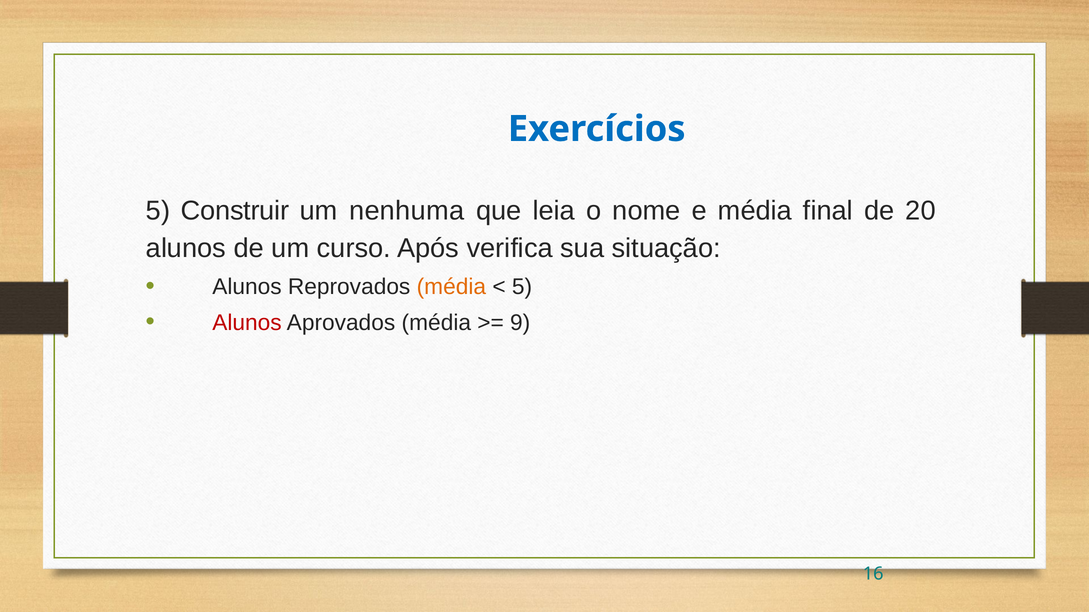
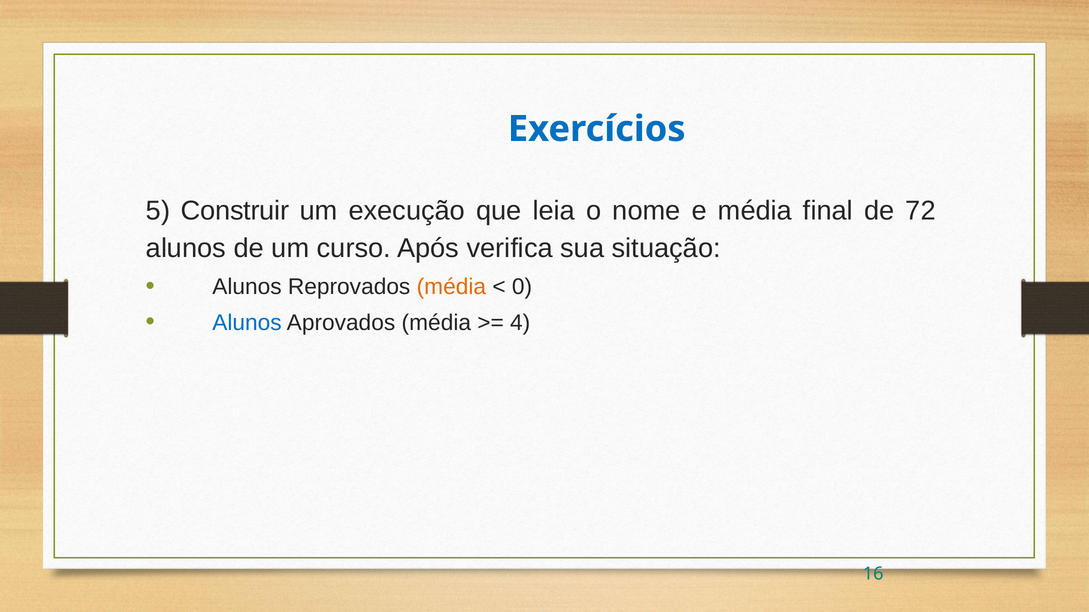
nenhuma: nenhuma -> execução
20: 20 -> 72
5 at (522, 287): 5 -> 0
Alunos at (247, 323) colour: red -> blue
9: 9 -> 4
